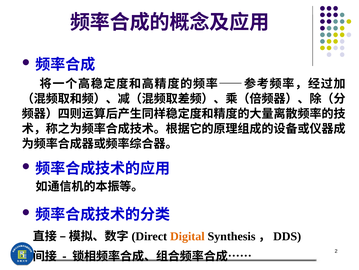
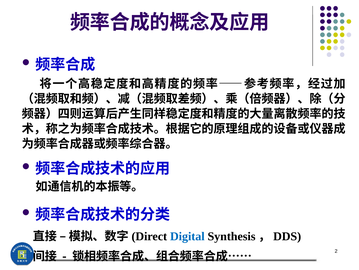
Digital colour: orange -> blue
